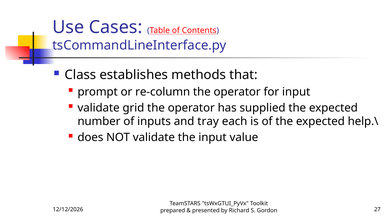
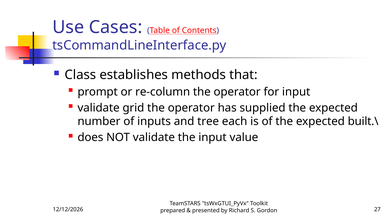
tray: tray -> tree
help.\: help.\ -> built.\
